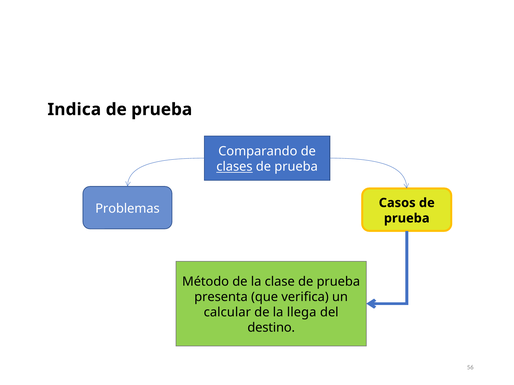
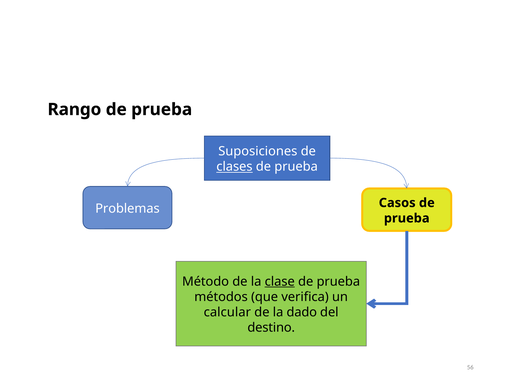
Indica: Indica -> Rango
Comparando: Comparando -> Suposiciones
clase underline: none -> present
presenta: presenta -> métodos
llega: llega -> dado
